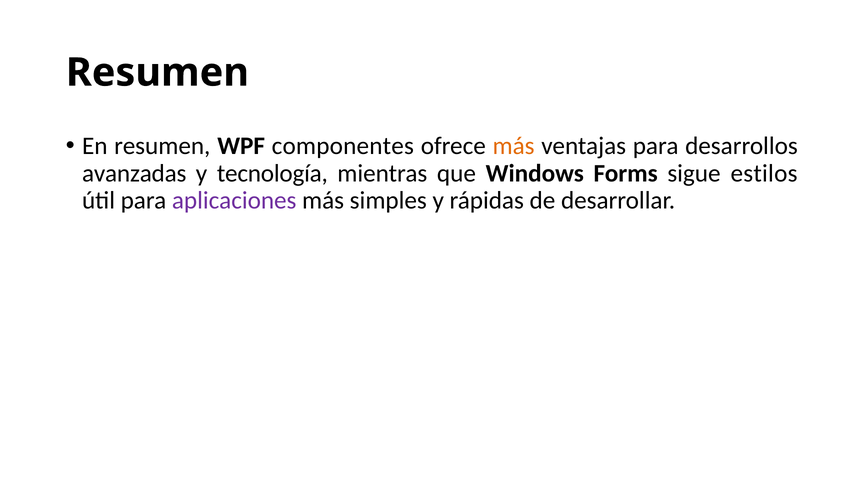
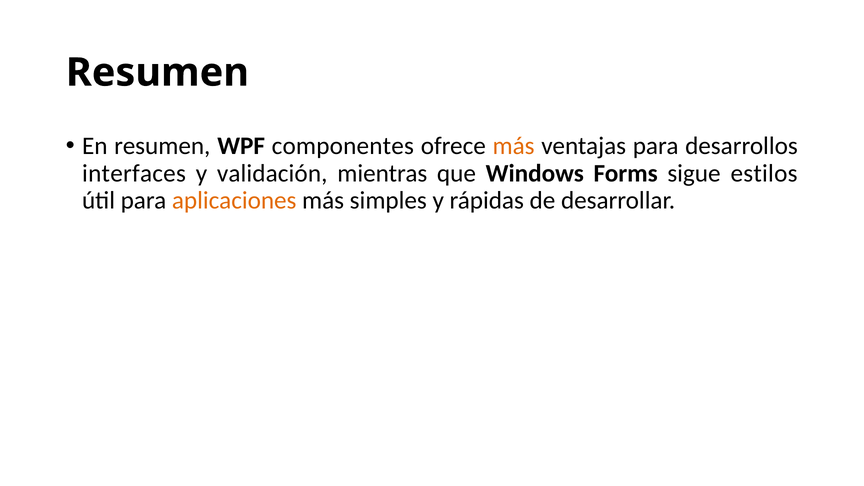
avanzadas: avanzadas -> interfaces
tecnología: tecnología -> validación
aplicaciones colour: purple -> orange
